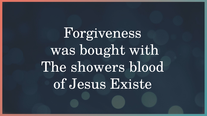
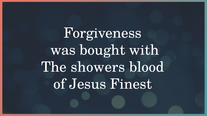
Existe: Existe -> Finest
